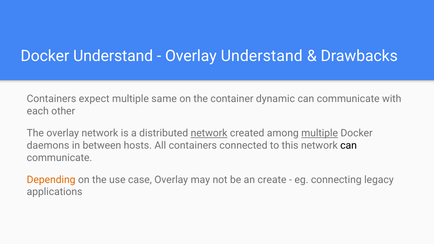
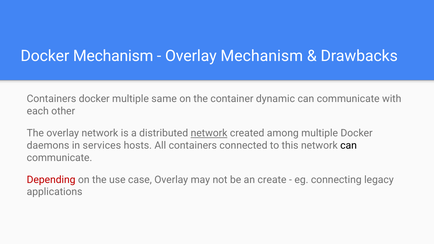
Docker Understand: Understand -> Mechanism
Overlay Understand: Understand -> Mechanism
Containers expect: expect -> docker
multiple at (320, 133) underline: present -> none
between: between -> services
Depending colour: orange -> red
